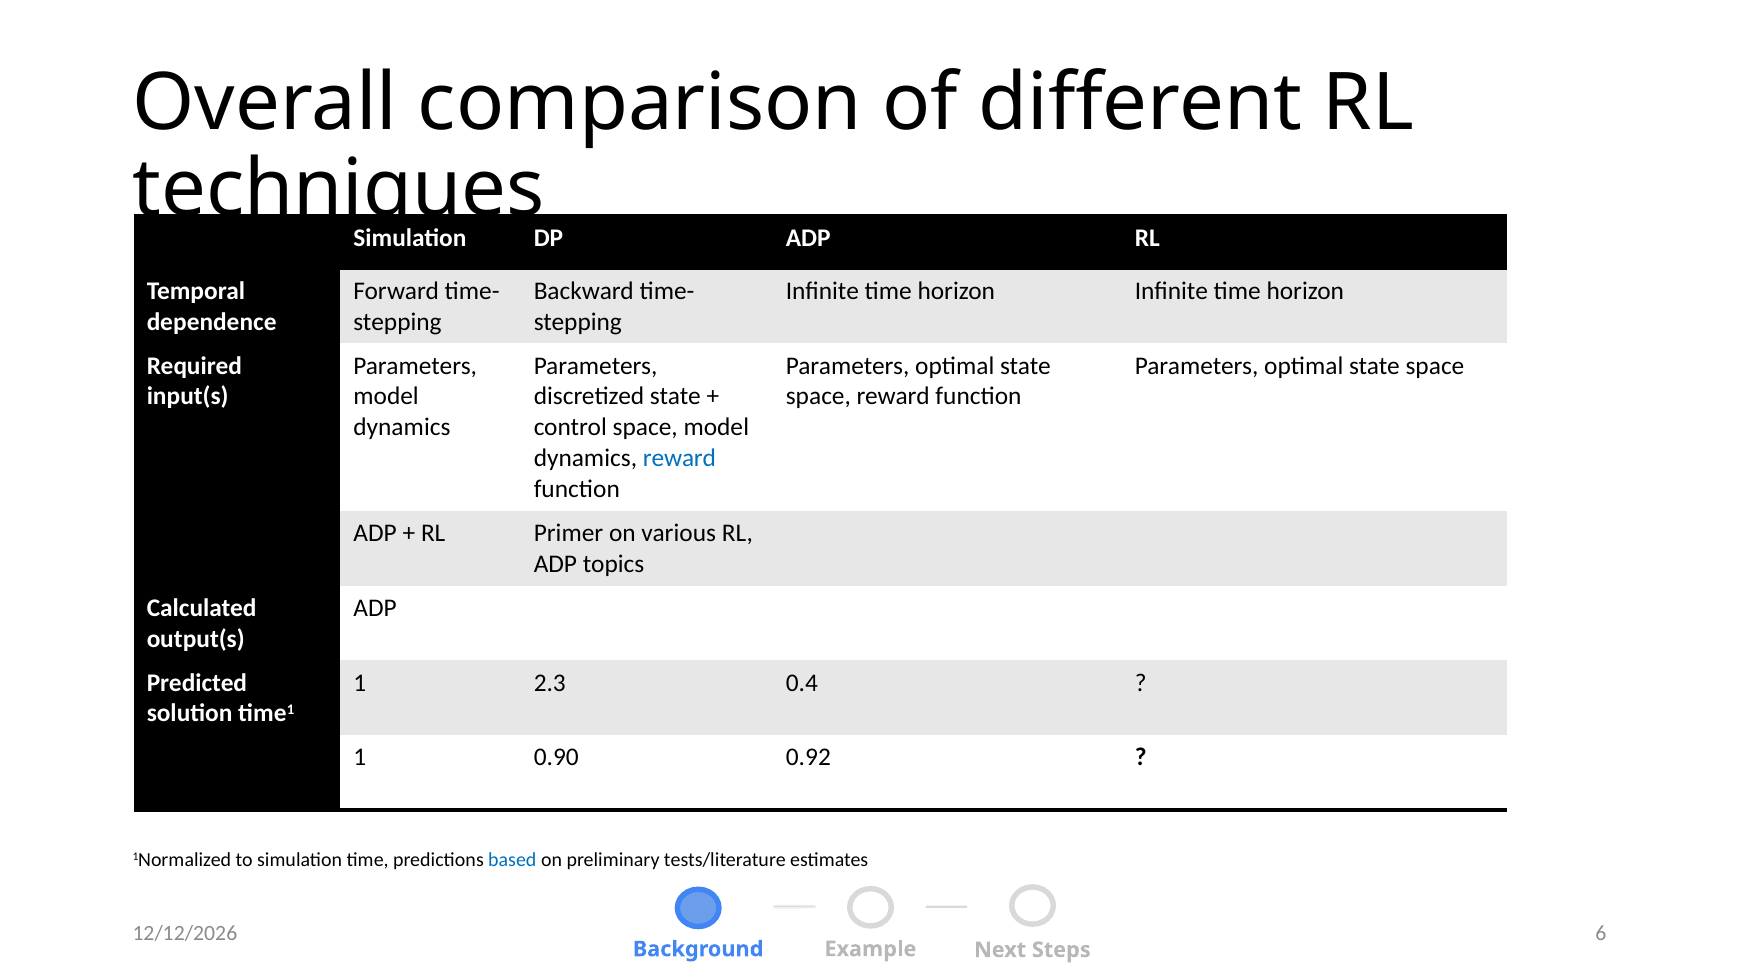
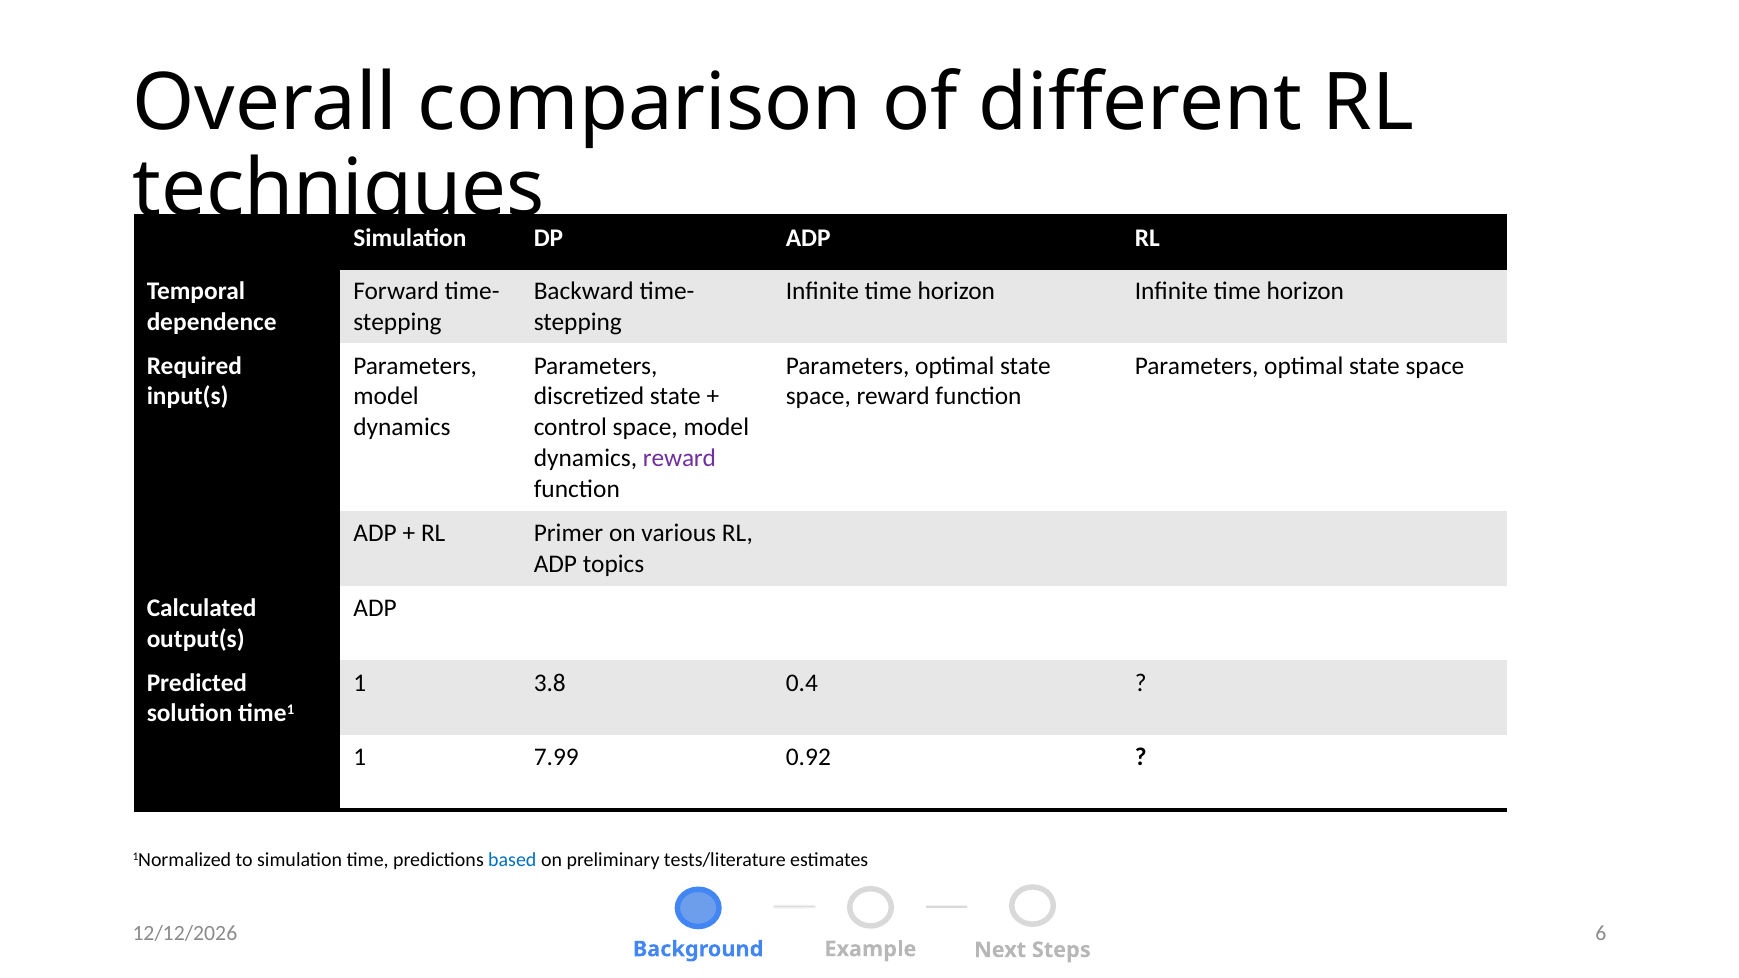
reward at (679, 458) colour: blue -> purple
2.3: 2.3 -> 3.8
0.90: 0.90 -> 7.99
